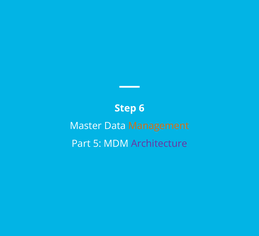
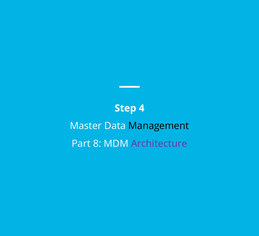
6: 6 -> 4
Management colour: orange -> black
5: 5 -> 8
